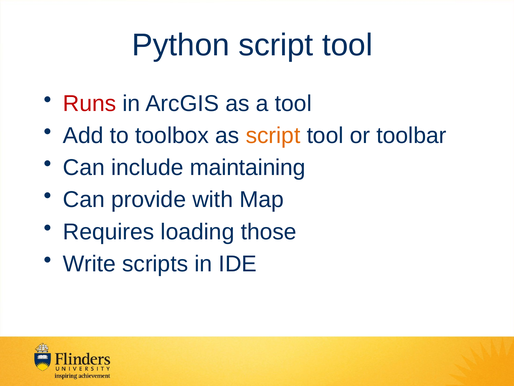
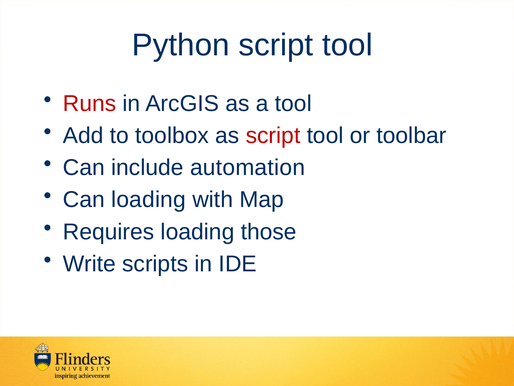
script at (273, 136) colour: orange -> red
maintaining: maintaining -> automation
Can provide: provide -> loading
